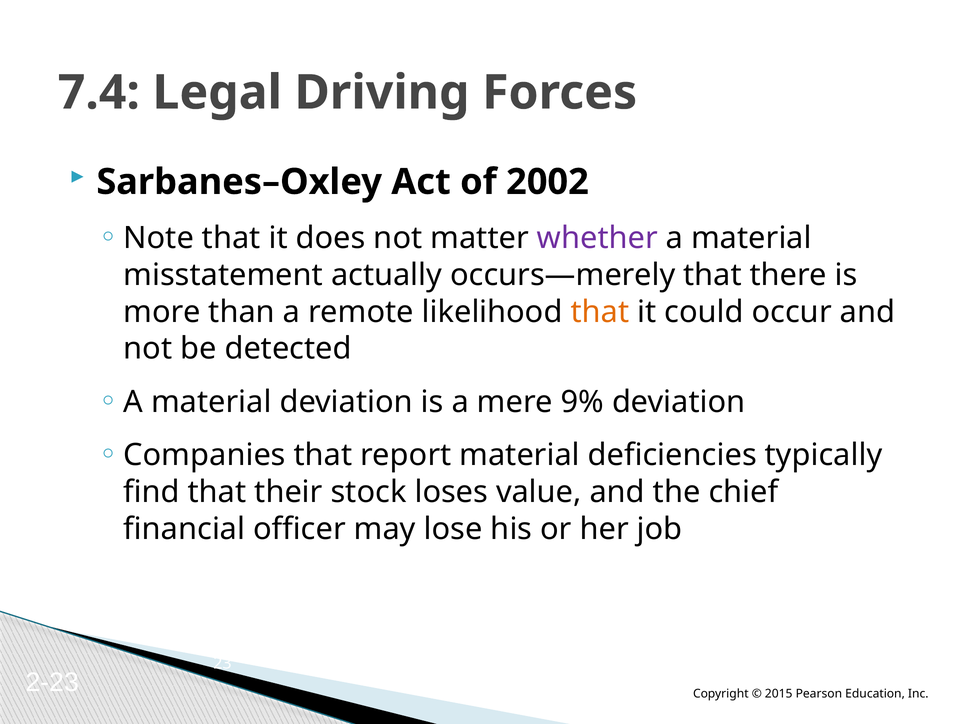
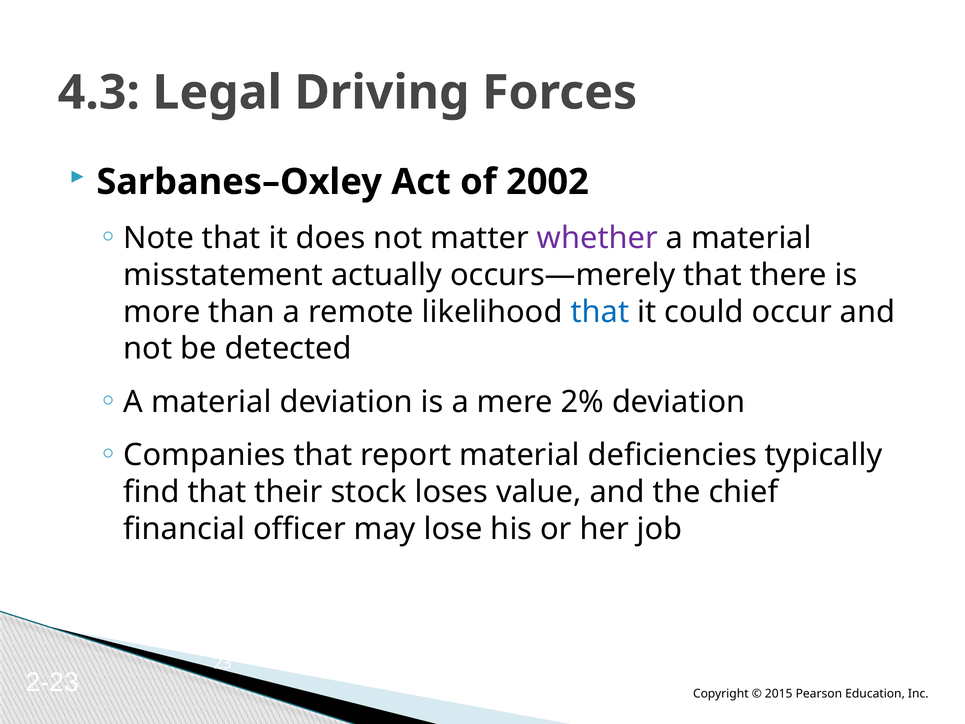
7.4: 7.4 -> 4.3
that at (600, 312) colour: orange -> blue
9%: 9% -> 2%
